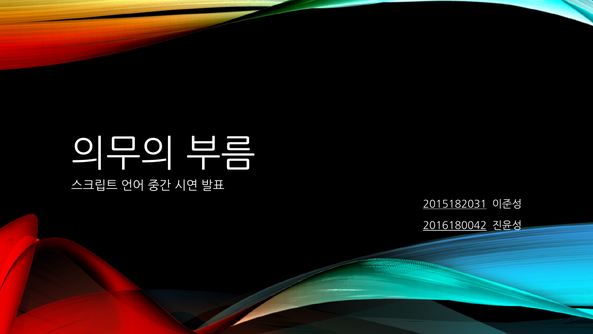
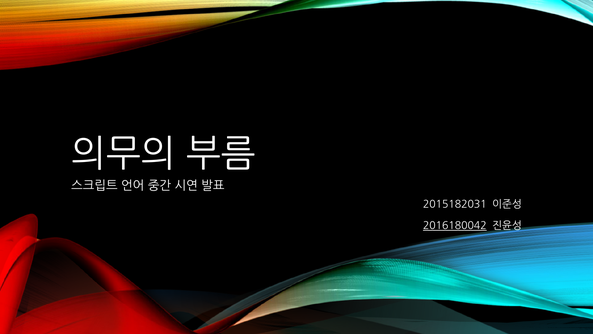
2015182031 underline: present -> none
